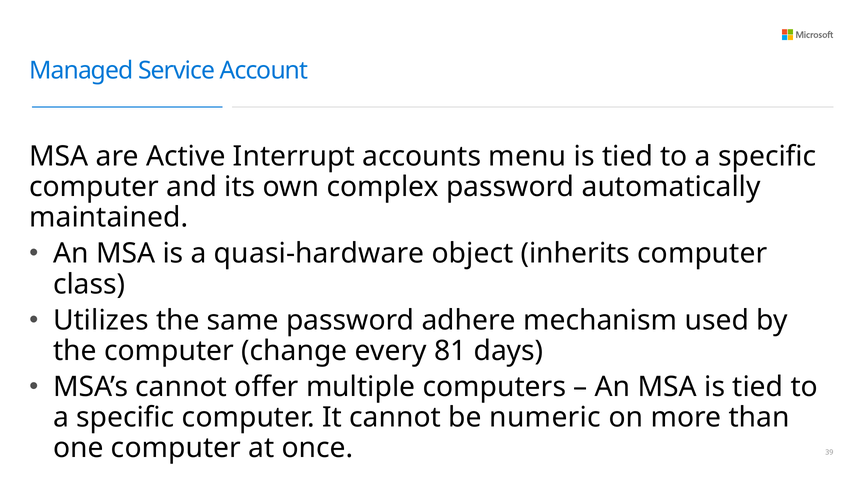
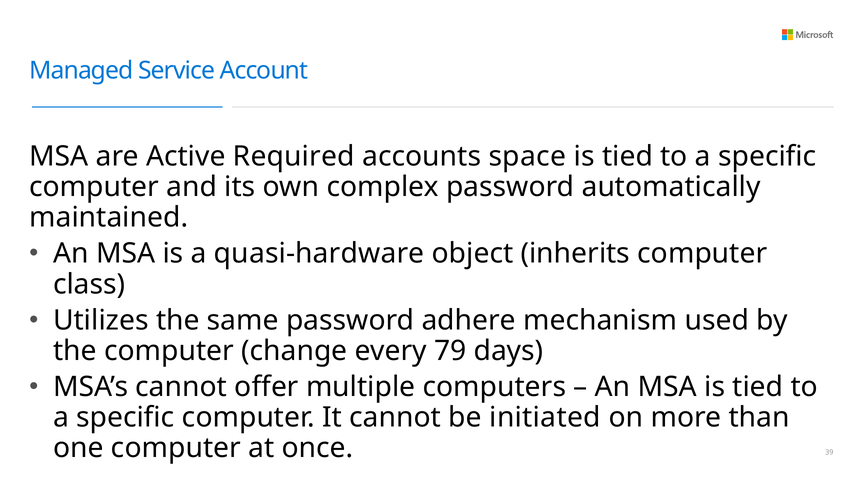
Interrupt: Interrupt -> Required
menu: menu -> space
81: 81 -> 79
numeric: numeric -> initiated
